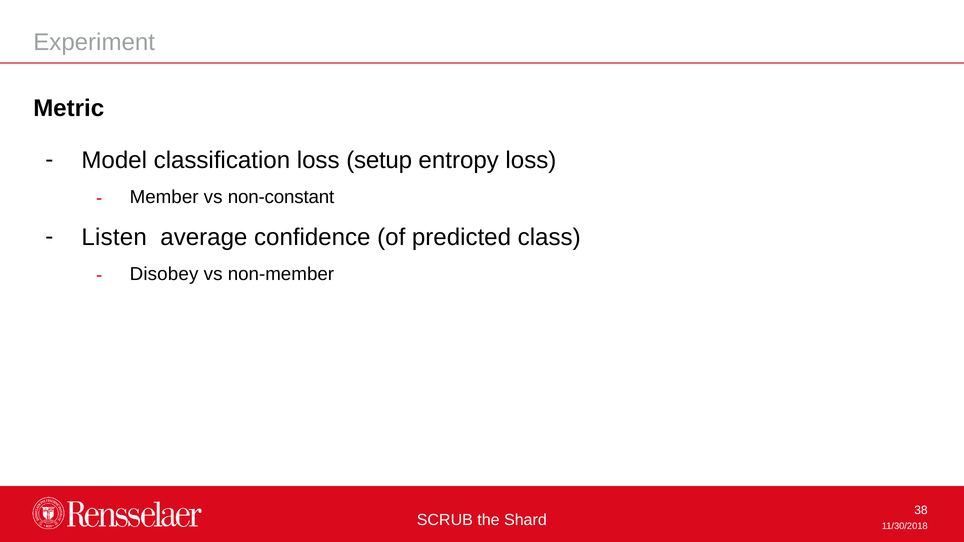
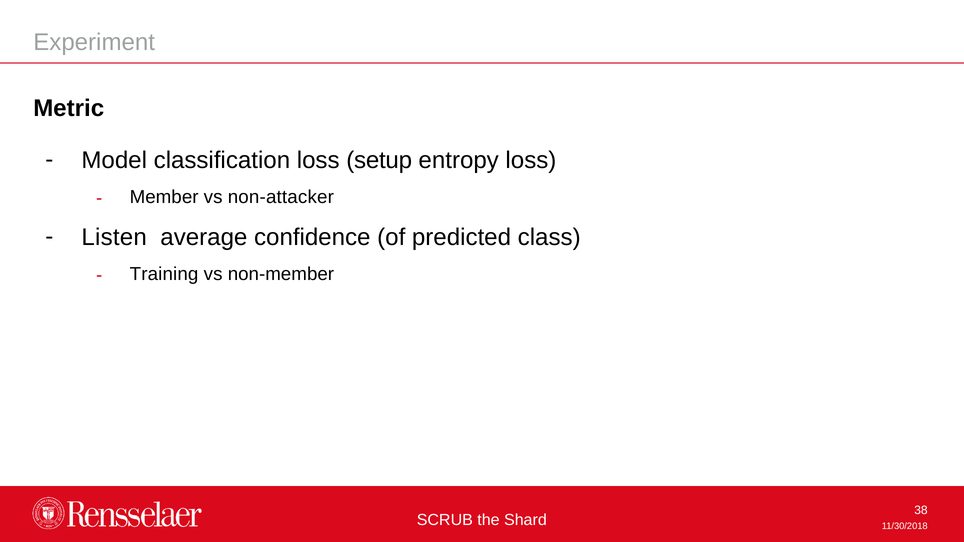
non-constant: non-constant -> non-attacker
Disobey: Disobey -> Training
